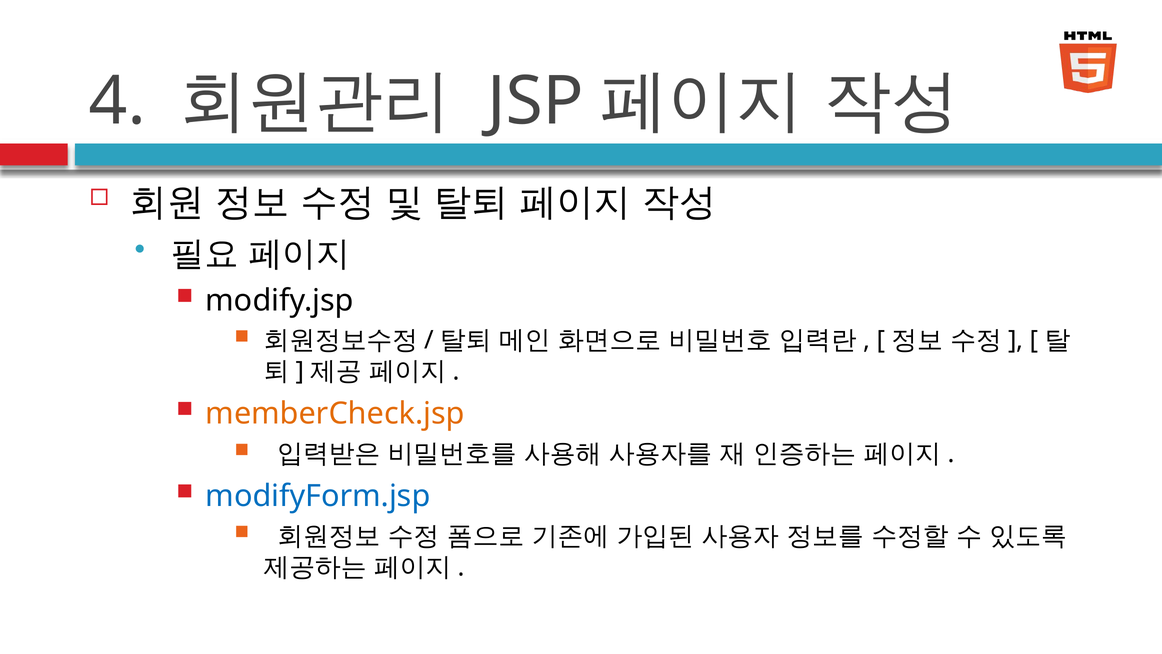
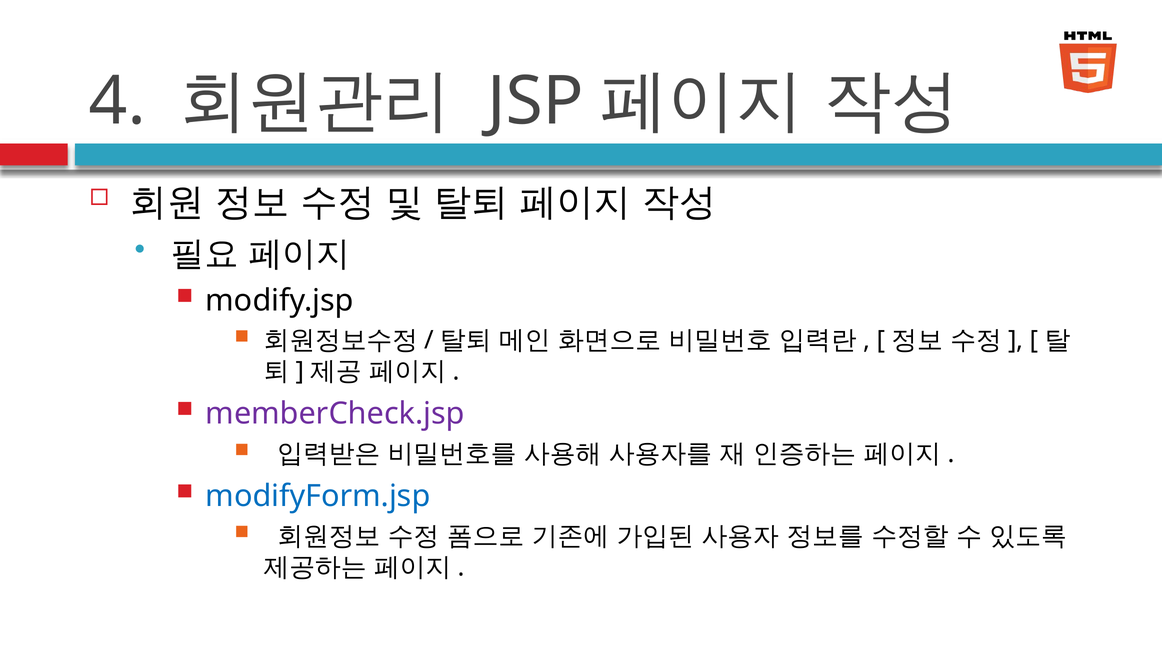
memberCheck.jsp colour: orange -> purple
